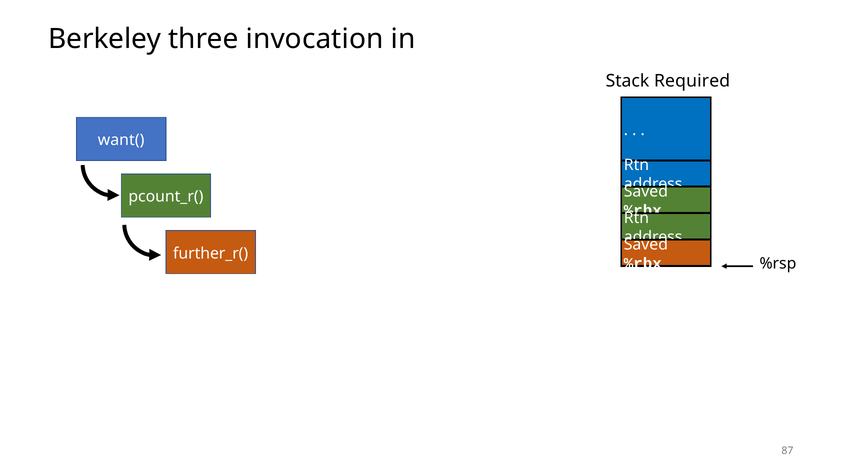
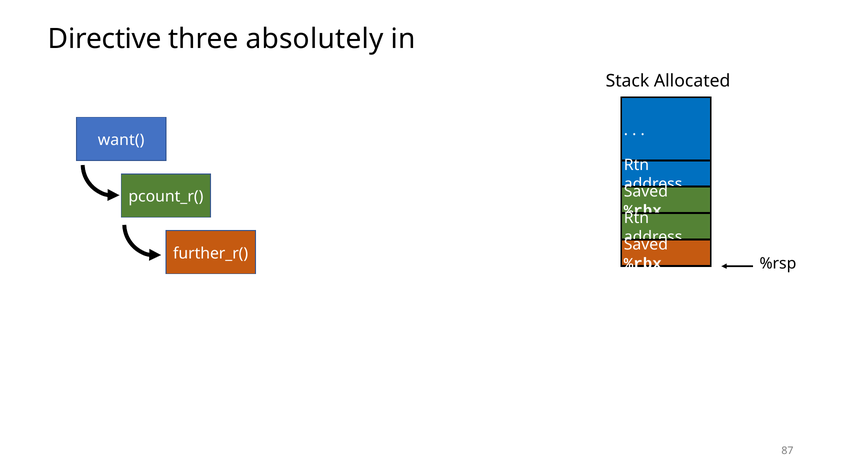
Berkeley: Berkeley -> Directive
invocation: invocation -> absolutely
Required: Required -> Allocated
